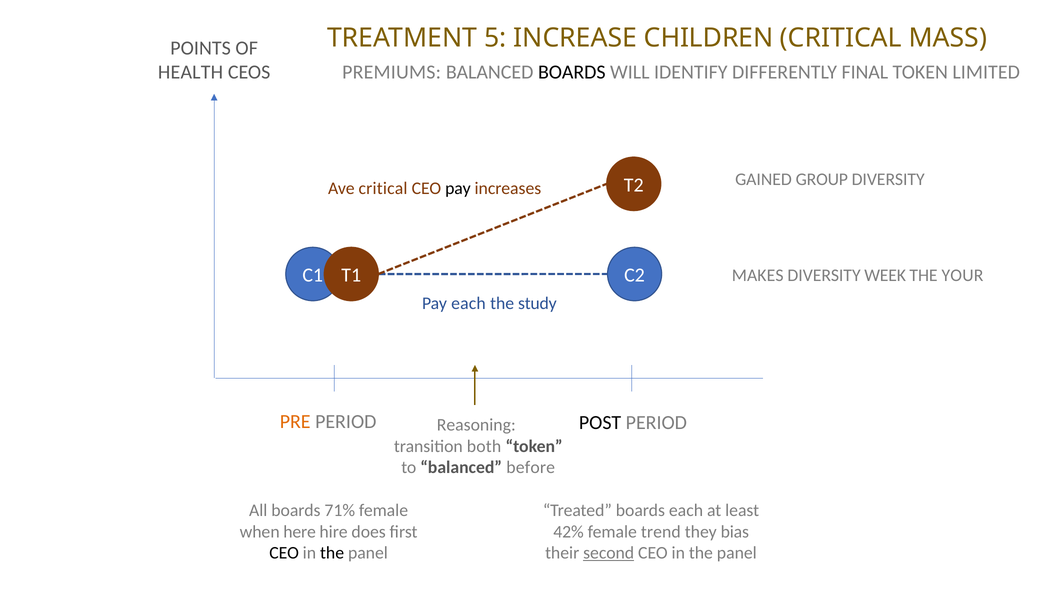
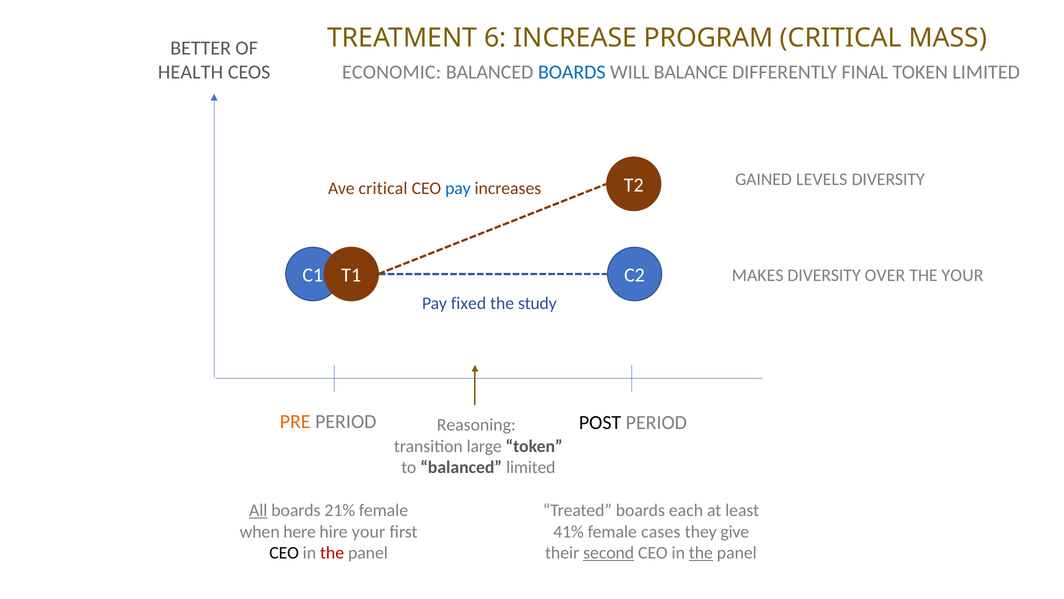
5: 5 -> 6
CHILDREN: CHILDREN -> PROGRAM
POINTS: POINTS -> BETTER
PREMIUMS: PREMIUMS -> ECONOMIC
BOARDS at (572, 72) colour: black -> blue
IDENTIFY: IDENTIFY -> BALANCE
GROUP: GROUP -> LEVELS
pay at (458, 188) colour: black -> blue
WEEK: WEEK -> OVER
Pay each: each -> fixed
both: both -> large
balanced before: before -> limited
All underline: none -> present
71%: 71% -> 21%
hire does: does -> your
42%: 42% -> 41%
trend: trend -> cases
bias: bias -> give
the at (332, 553) colour: black -> red
the at (701, 553) underline: none -> present
